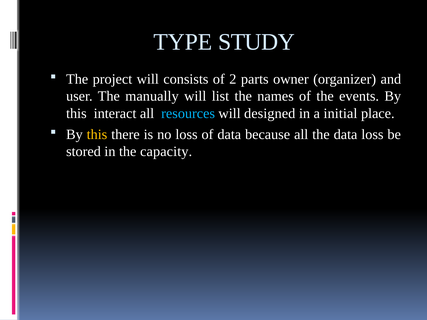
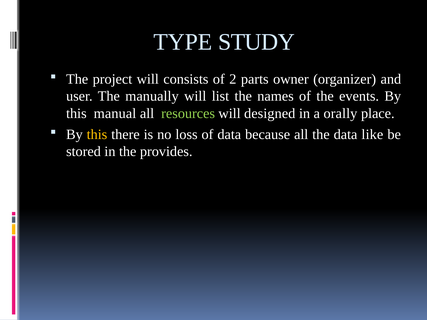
interact: interact -> manual
resources colour: light blue -> light green
initial: initial -> orally
data loss: loss -> like
capacity: capacity -> provides
